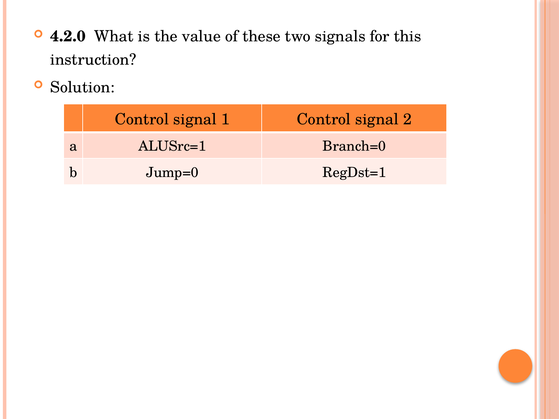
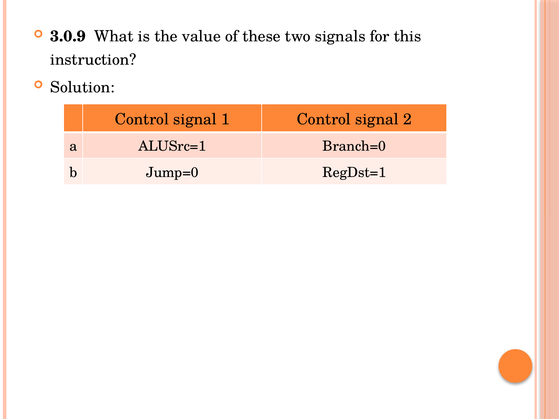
4.2.0: 4.2.0 -> 3.0.9
